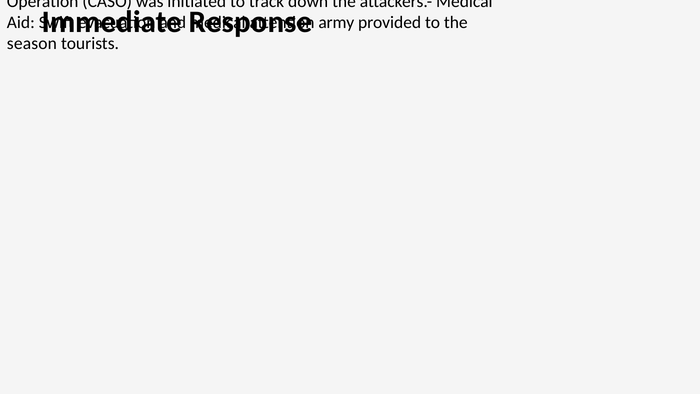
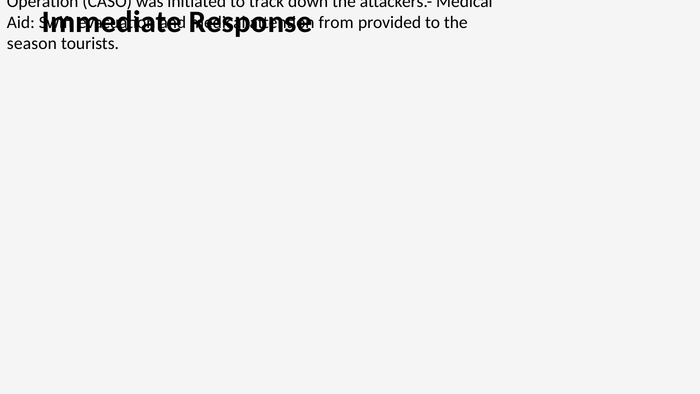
army at (336, 22): army -> from
